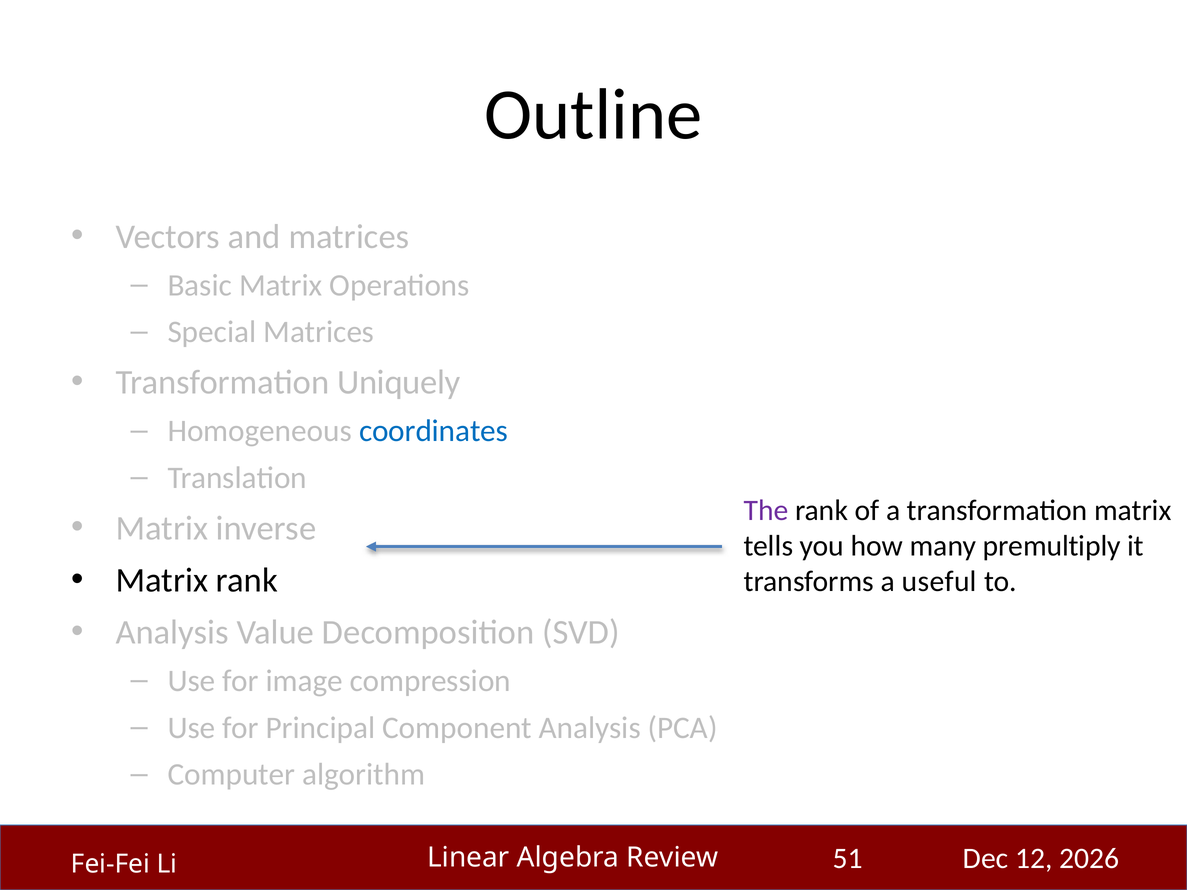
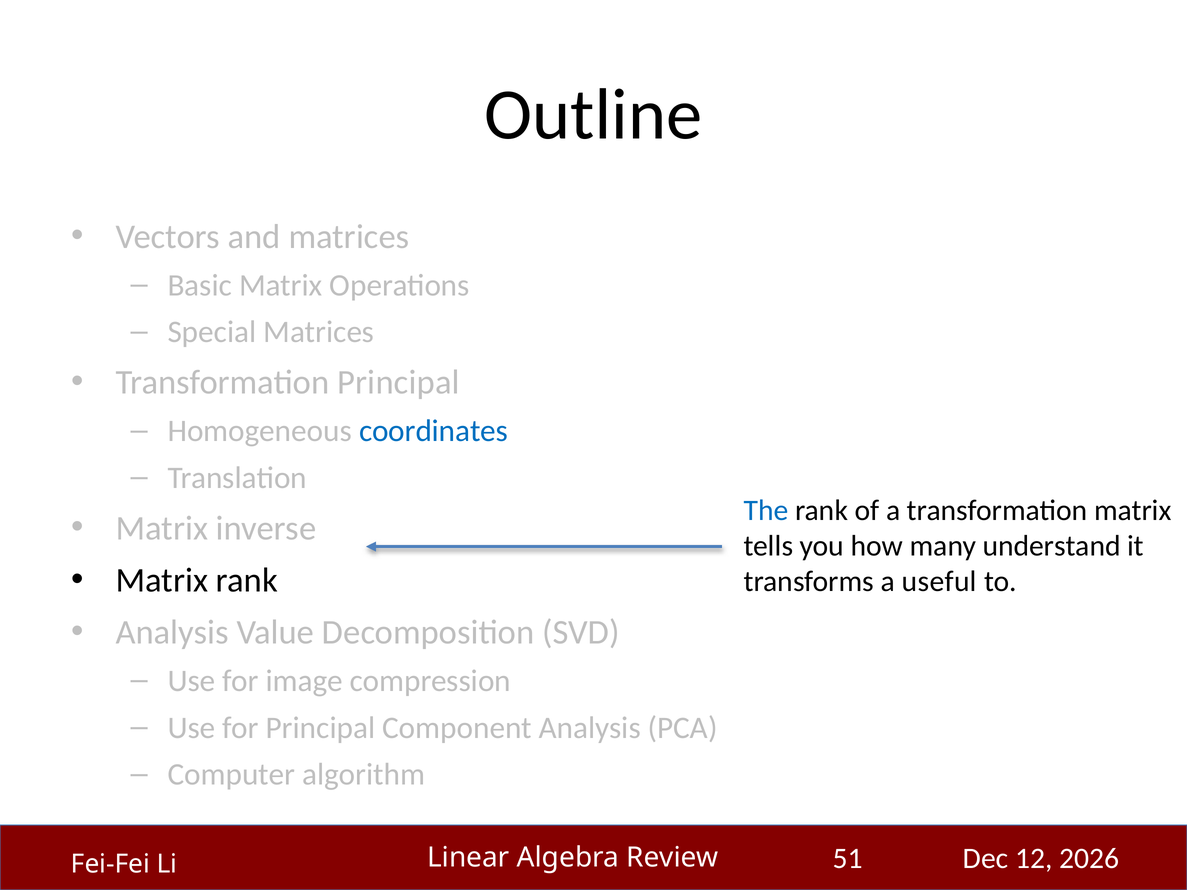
Transformation Uniquely: Uniquely -> Principal
The colour: purple -> blue
premultiply: premultiply -> understand
